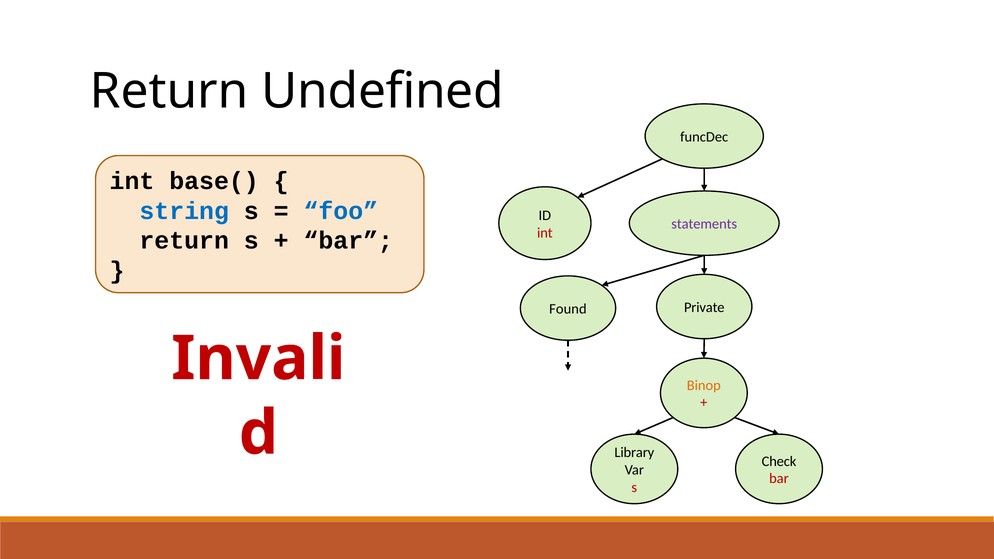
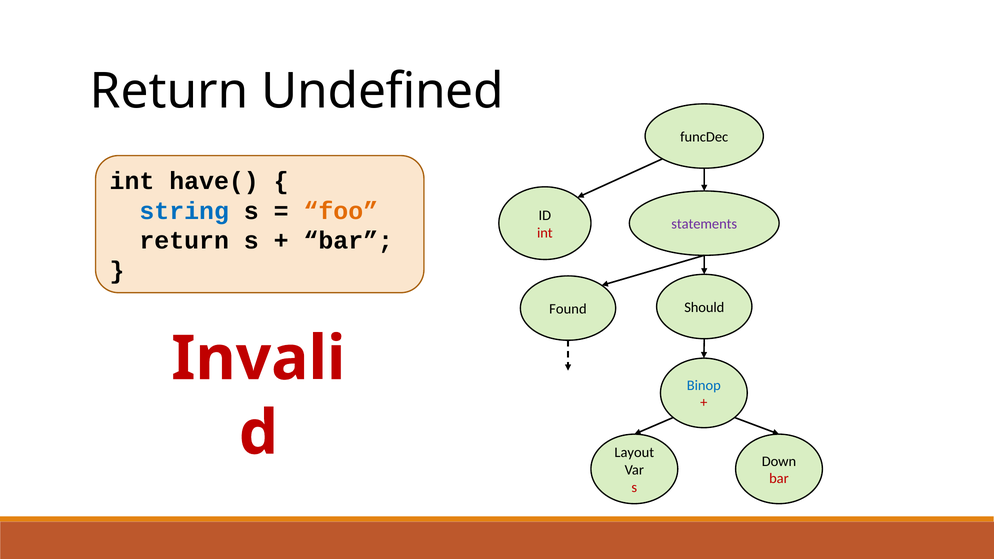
base(: base( -> have(
foo colour: blue -> orange
Private: Private -> Should
Binop colour: orange -> blue
Library: Library -> Layout
Check: Check -> Down
